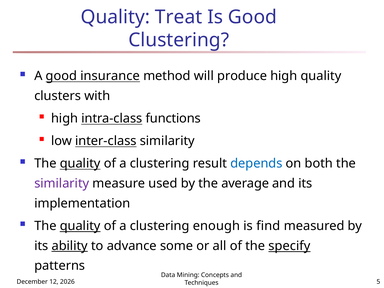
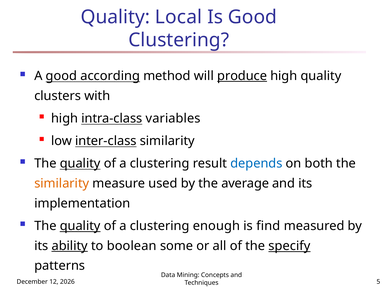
Treat: Treat -> Local
insurance: insurance -> according
produce underline: none -> present
functions: functions -> variables
similarity at (62, 183) colour: purple -> orange
advance: advance -> boolean
